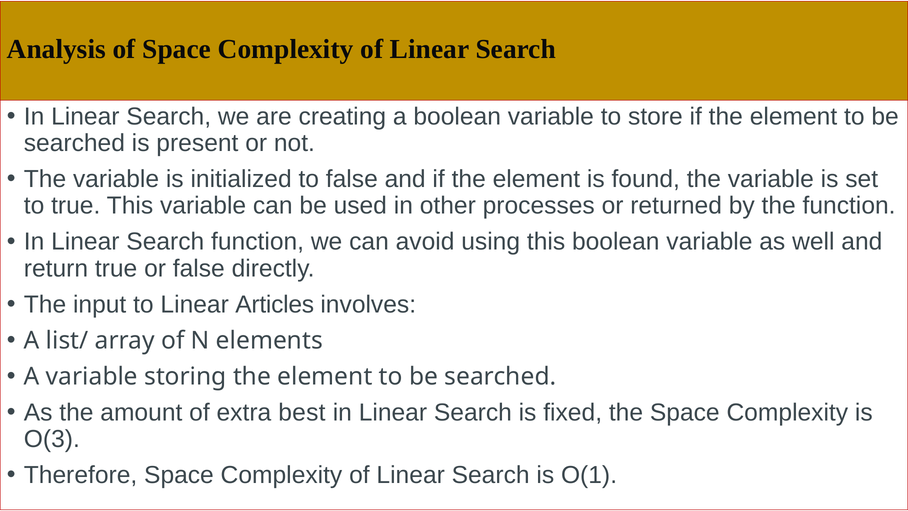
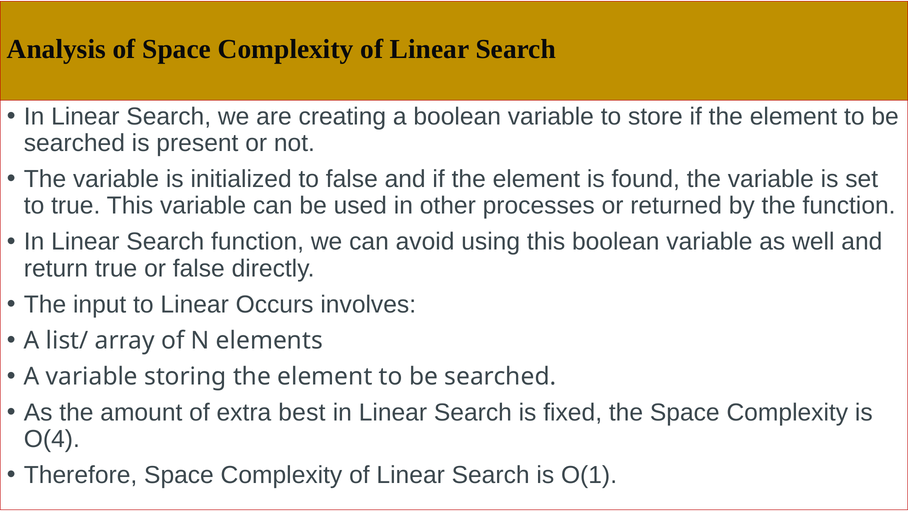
Articles: Articles -> Occurs
O(3: O(3 -> O(4
